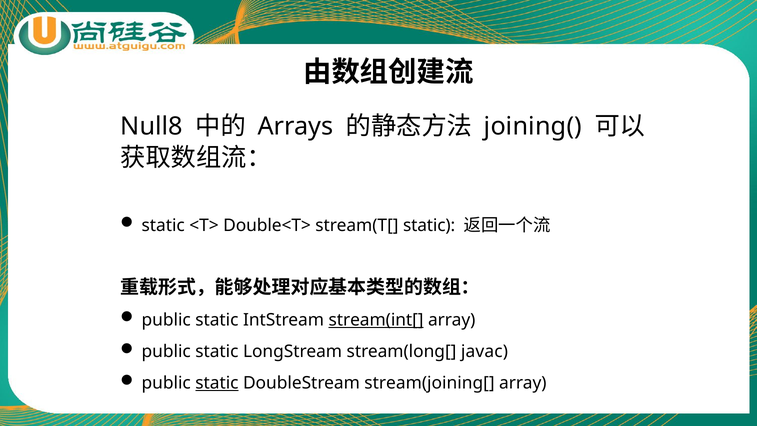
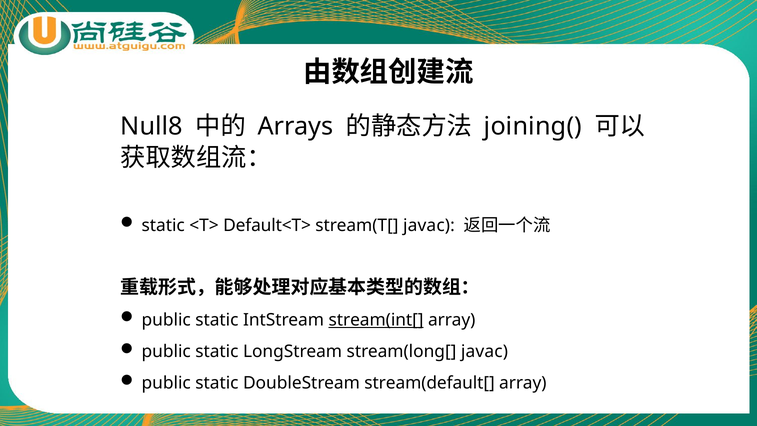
Double<T>: Double<T> -> Default<T>
stream(T[ static: static -> javac
static at (217, 383) underline: present -> none
stream(joining[: stream(joining[ -> stream(default[
